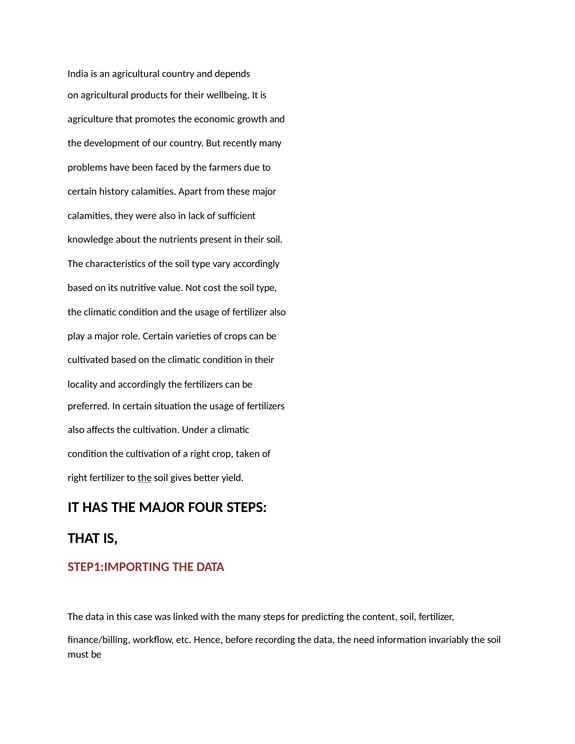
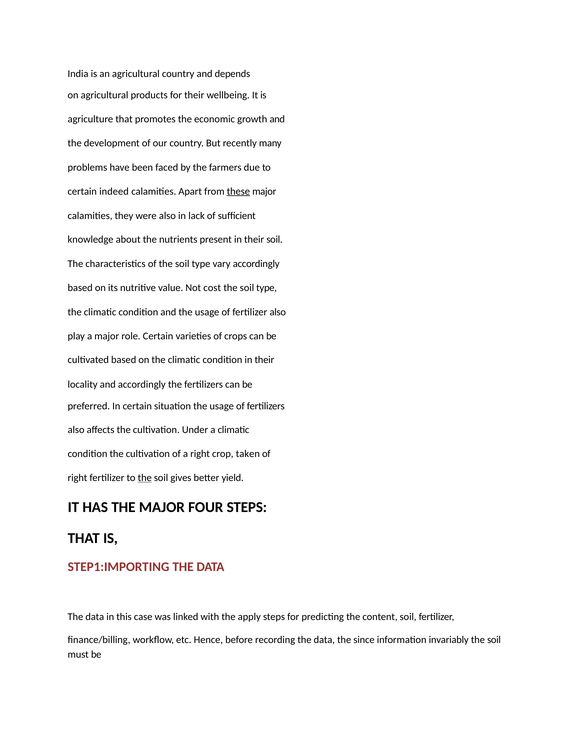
history: history -> indeed
these underline: none -> present
the many: many -> apply
need: need -> since
